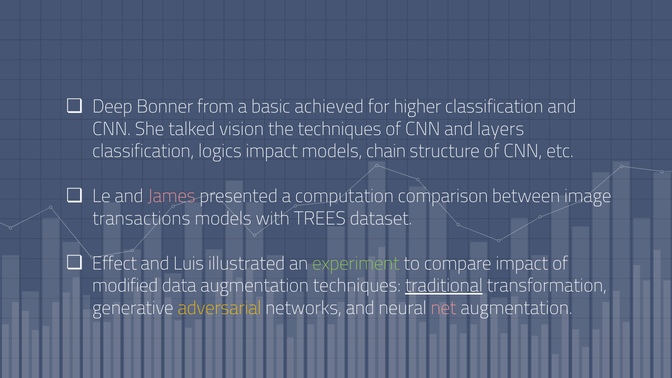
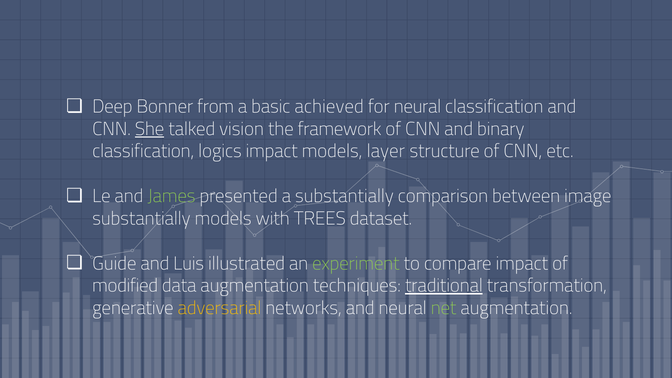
for higher: higher -> neural
She underline: none -> present
the techniques: techniques -> framework
layers: layers -> binary
chain: chain -> layer
James colour: pink -> light green
a computation: computation -> substantially
transactions at (141, 219): transactions -> substantially
Effect: Effect -> Guide
net colour: pink -> light green
